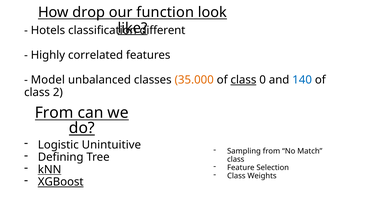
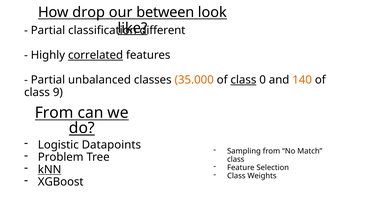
function: function -> between
Hotels at (48, 30): Hotels -> Partial
correlated underline: none -> present
Model at (48, 80): Model -> Partial
140 colour: blue -> orange
2: 2 -> 9
Unintuitive: Unintuitive -> Datapoints
Defining: Defining -> Problem
XGBoost underline: present -> none
